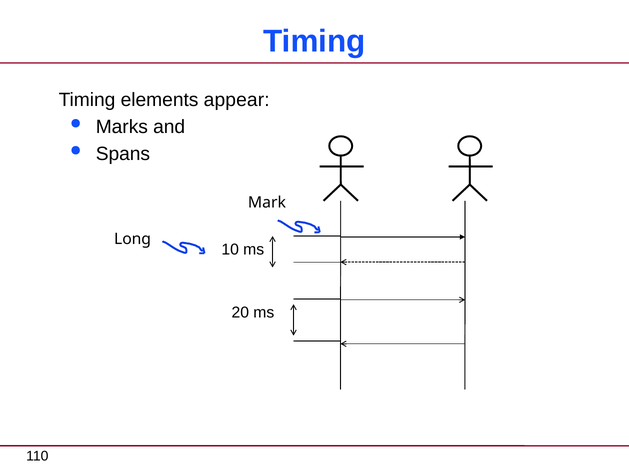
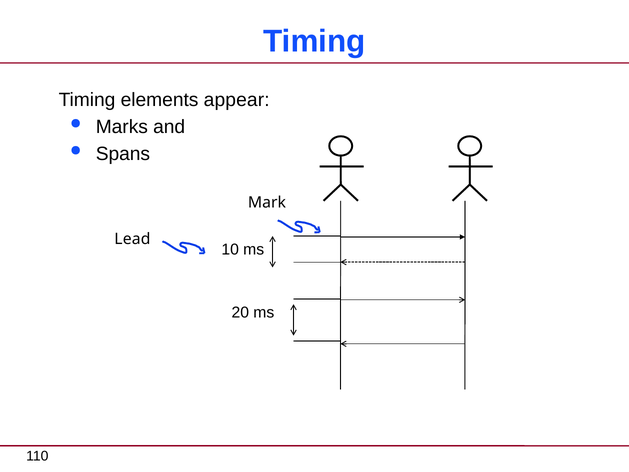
Long: Long -> Lead
